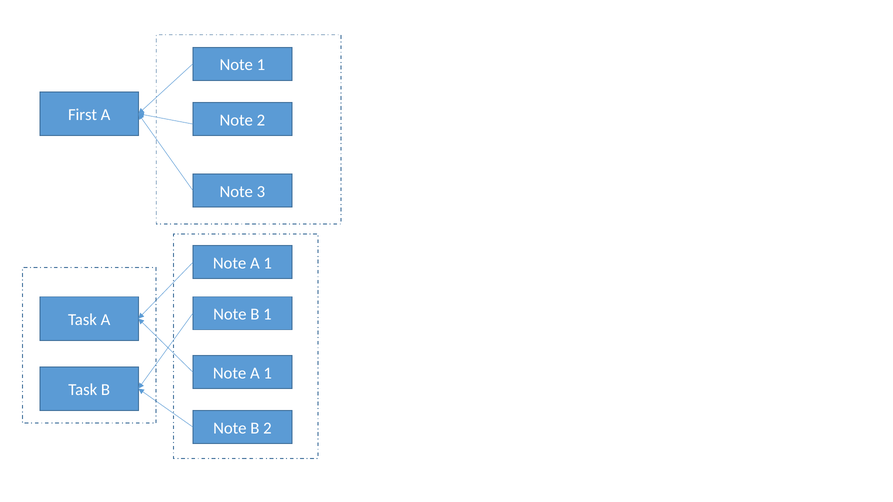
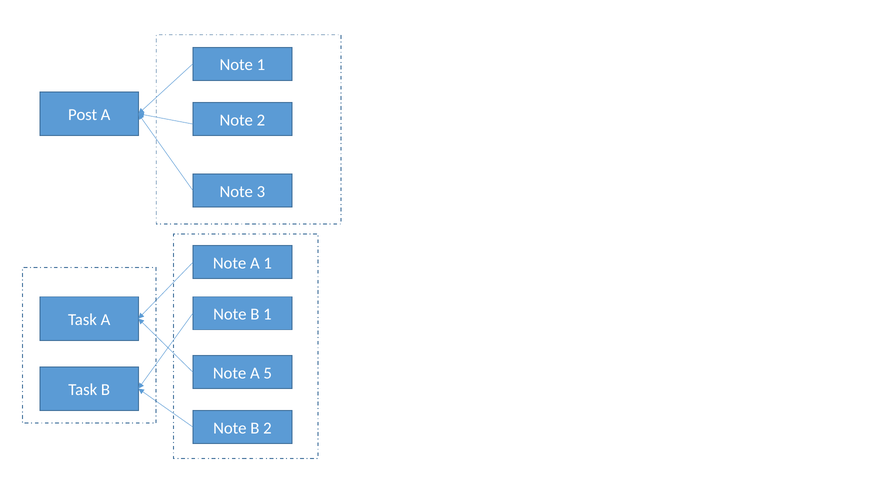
First: First -> Post
1 at (268, 374): 1 -> 5
